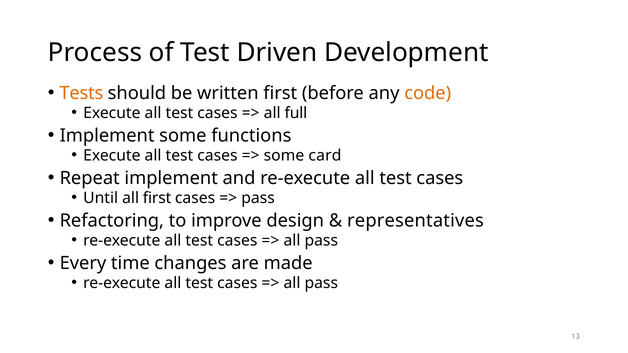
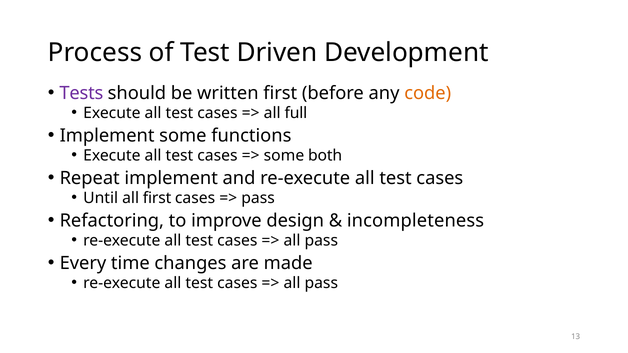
Tests colour: orange -> purple
card: card -> both
representatives: representatives -> incompleteness
